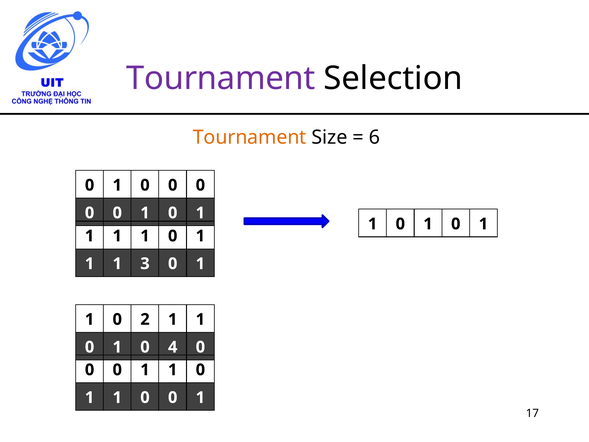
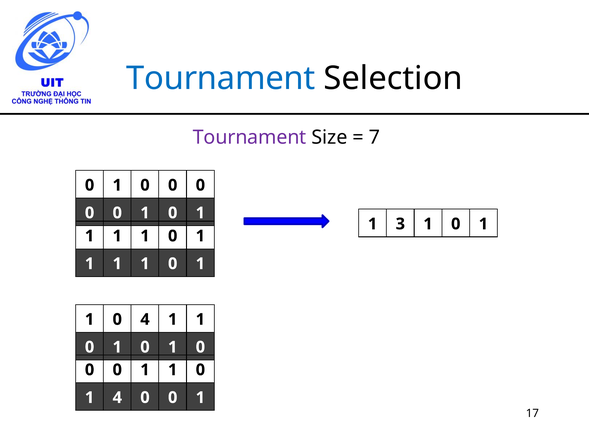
Tournament at (221, 78) colour: purple -> blue
Tournament at (250, 137) colour: orange -> purple
6: 6 -> 7
0 at (400, 224): 0 -> 3
3 at (145, 264): 3 -> 1
0 2: 2 -> 4
4 at (173, 347): 4 -> 1
1 at (117, 397): 1 -> 4
